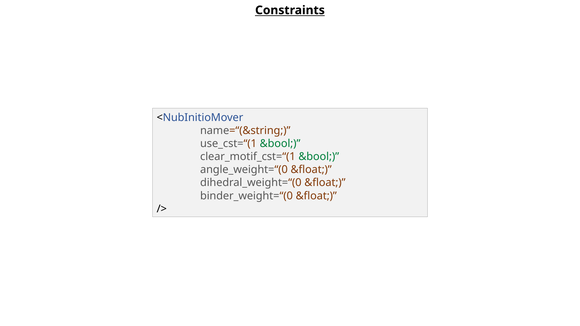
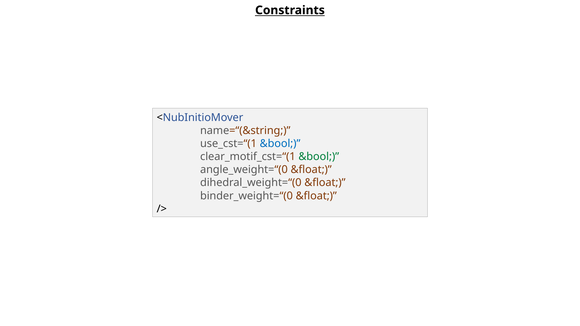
&bool at (280, 144) colour: green -> blue
